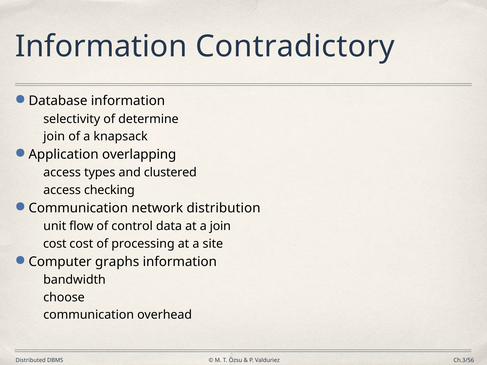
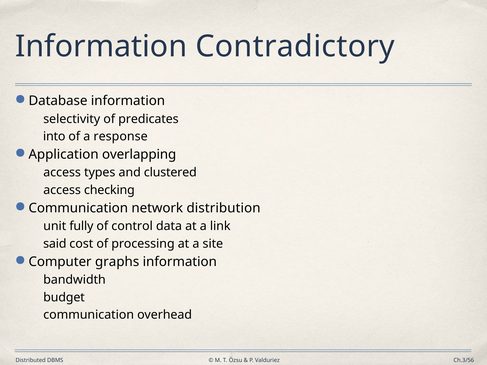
determine: determine -> predicates
join at (54, 137): join -> into
knapsack: knapsack -> response
flow: flow -> fully
a join: join -> link
cost at (55, 244): cost -> said
choose: choose -> budget
